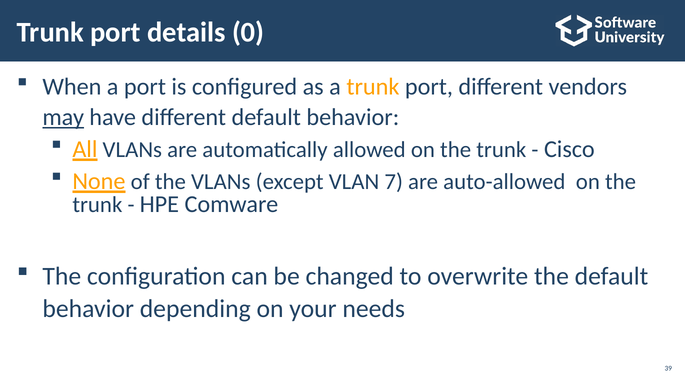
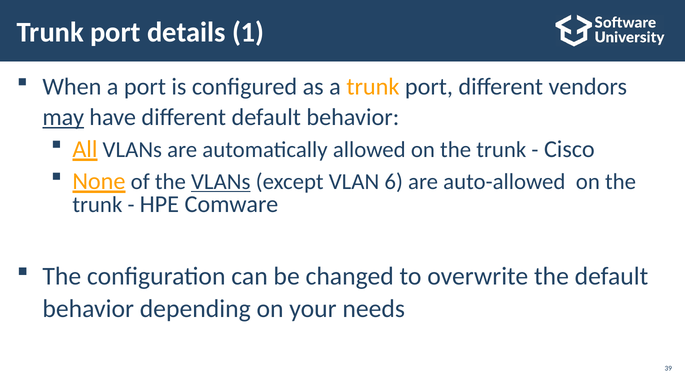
0: 0 -> 1
VLANs at (221, 182) underline: none -> present
7: 7 -> 6
